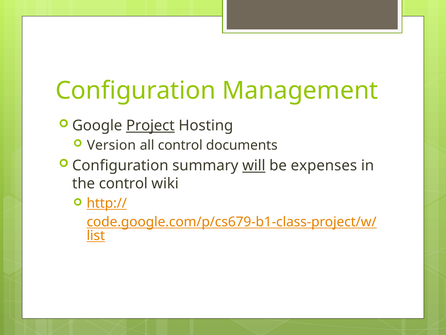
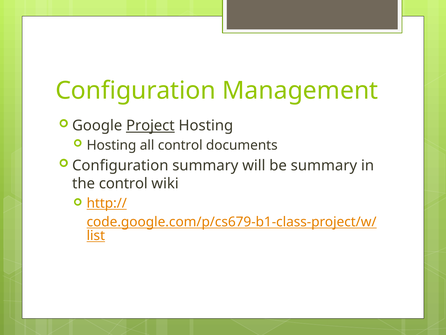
Version at (111, 145): Version -> Hosting
will underline: present -> none
be expenses: expenses -> summary
